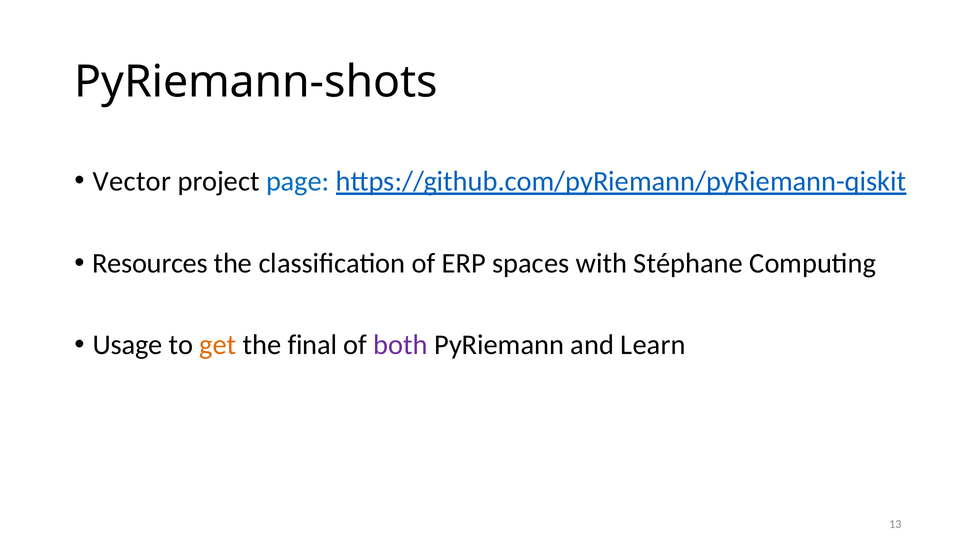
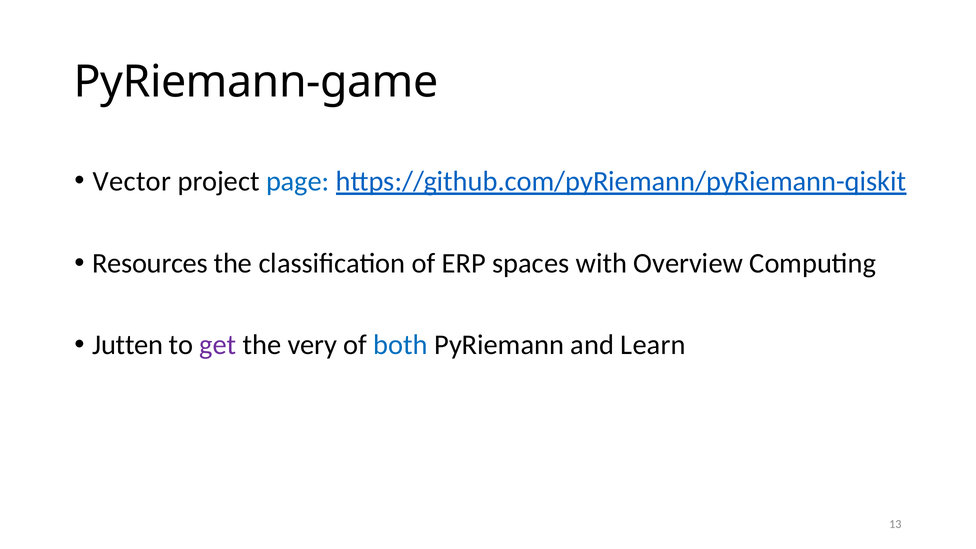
PyRiemann-shots: PyRiemann-shots -> PyRiemann-game
Stéphane: Stéphane -> Overview
Usage: Usage -> Jutten
get colour: orange -> purple
final: final -> very
both colour: purple -> blue
